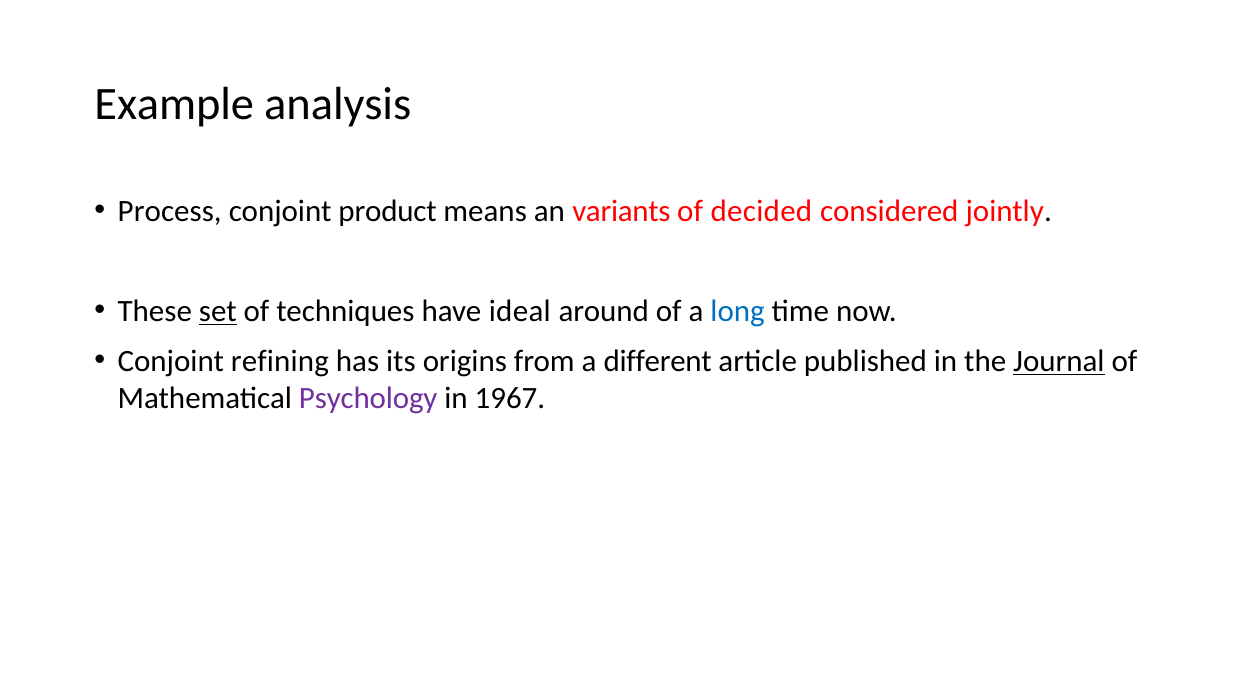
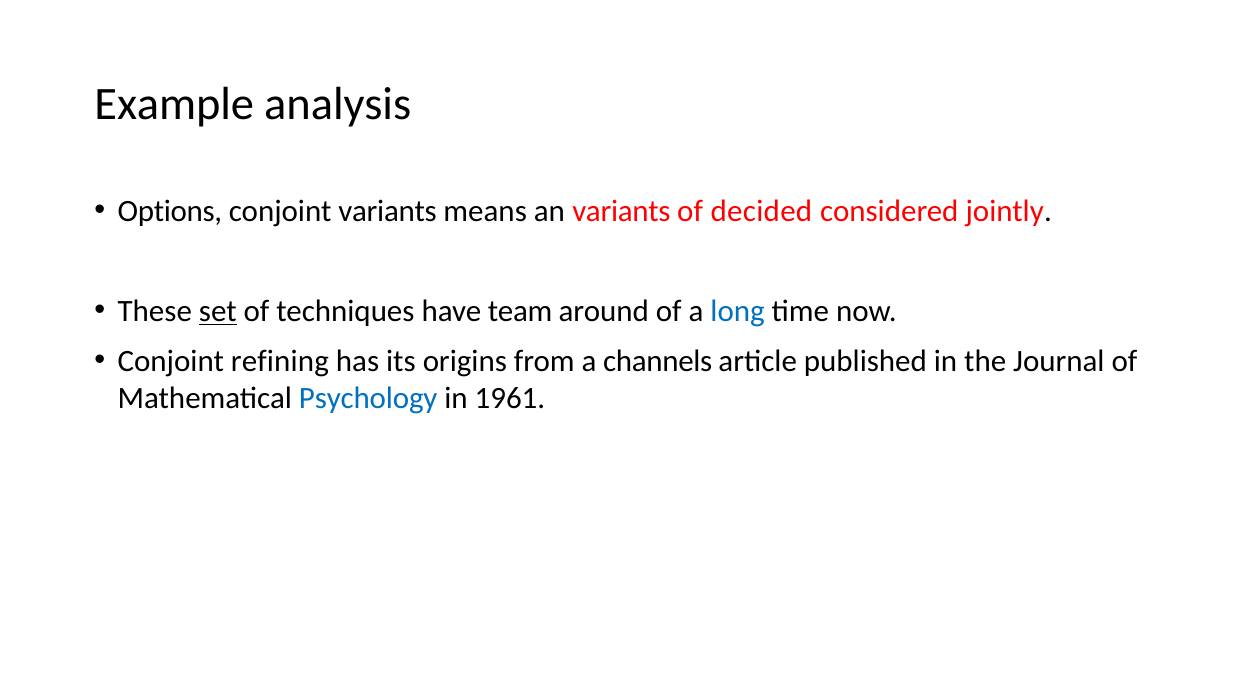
Process: Process -> Options
conjoint product: product -> variants
ideal: ideal -> team
different: different -> channels
Journal underline: present -> none
Psychology colour: purple -> blue
1967: 1967 -> 1961
